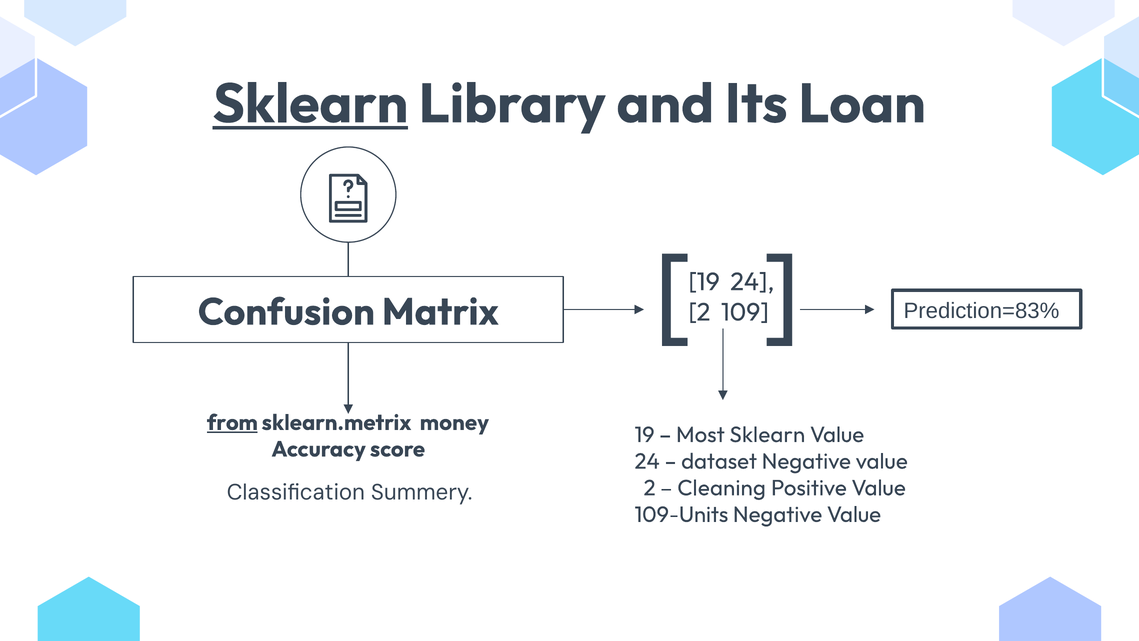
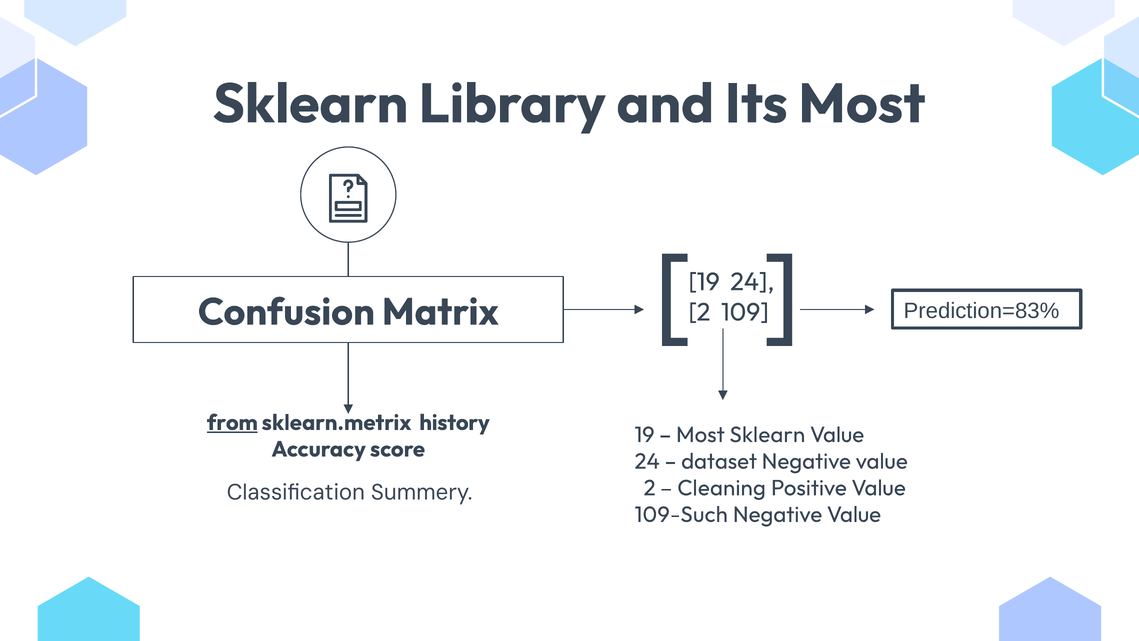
Sklearn at (310, 104) underline: present -> none
Its Loan: Loan -> Most
money: money -> history
109-Units: 109-Units -> 109-Such
